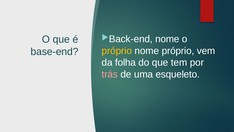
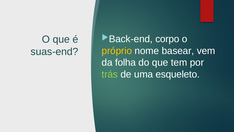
nome at (167, 39): nome -> corpo
nome próprio: próprio -> basear
base-end: base-end -> suas-end
trás colour: pink -> light green
